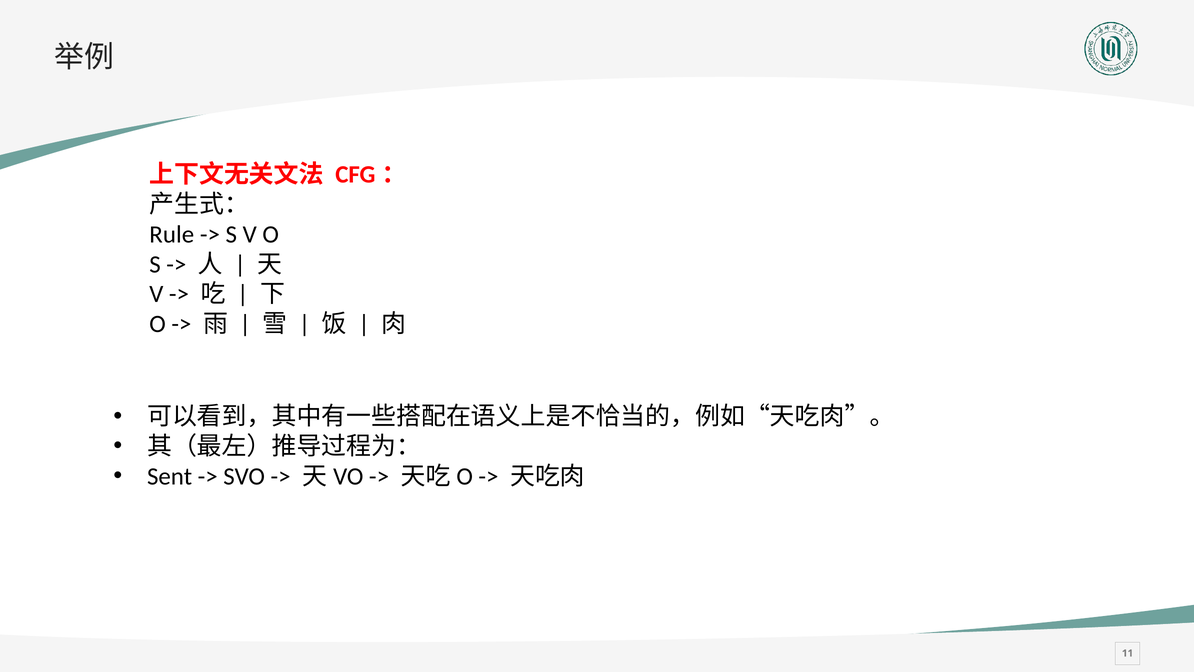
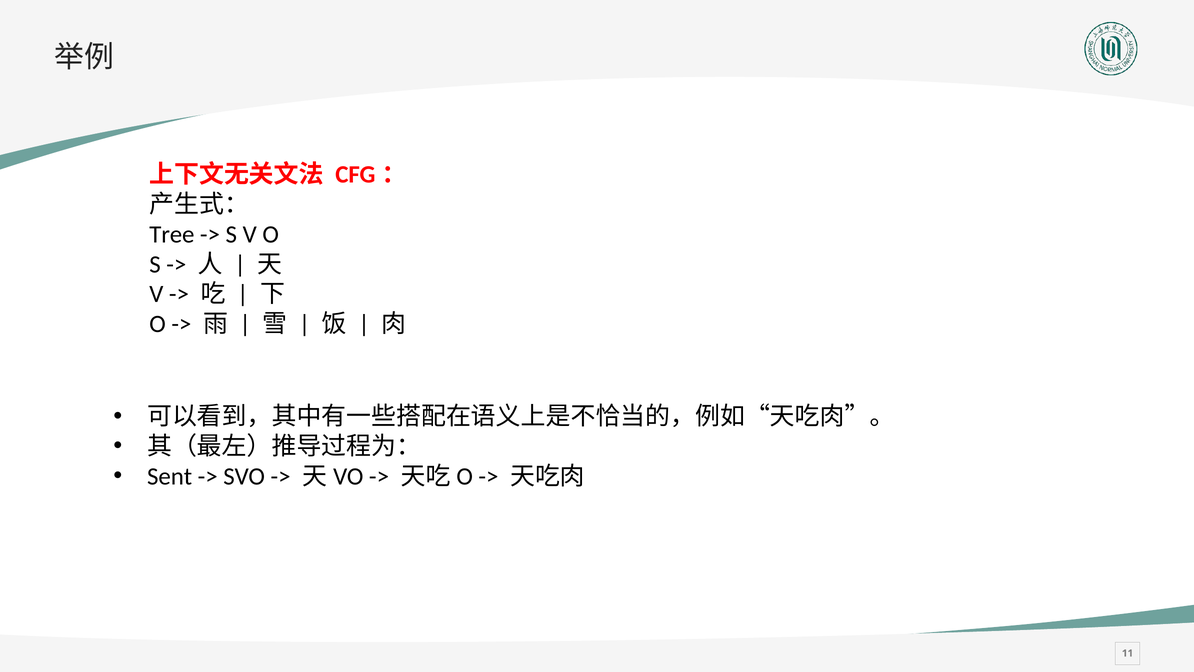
Rule: Rule -> Tree
